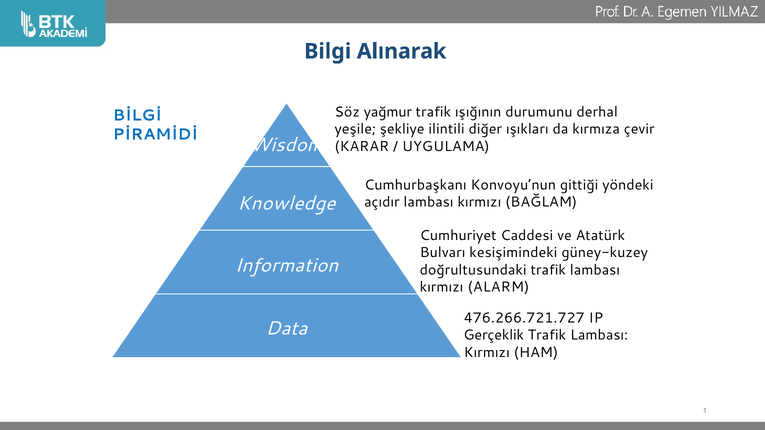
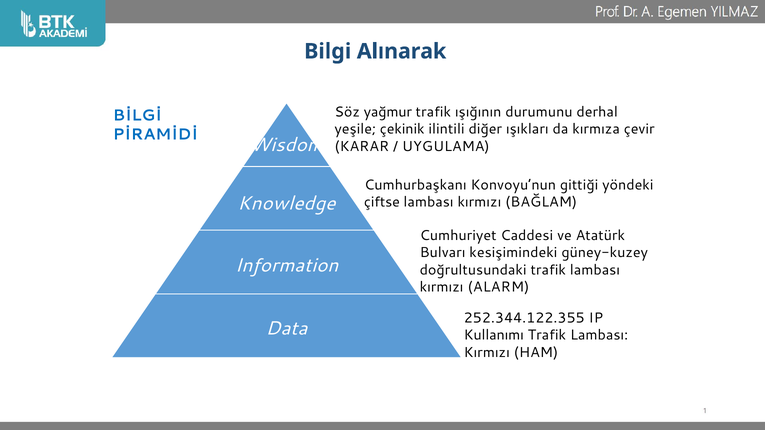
şekliye: şekliye -> çekinik
açıdır: açıdır -> çiftse
476.266.721.727: 476.266.721.727 -> 252.344.122.355
Gerçeklik: Gerçeklik -> Kullanımı
